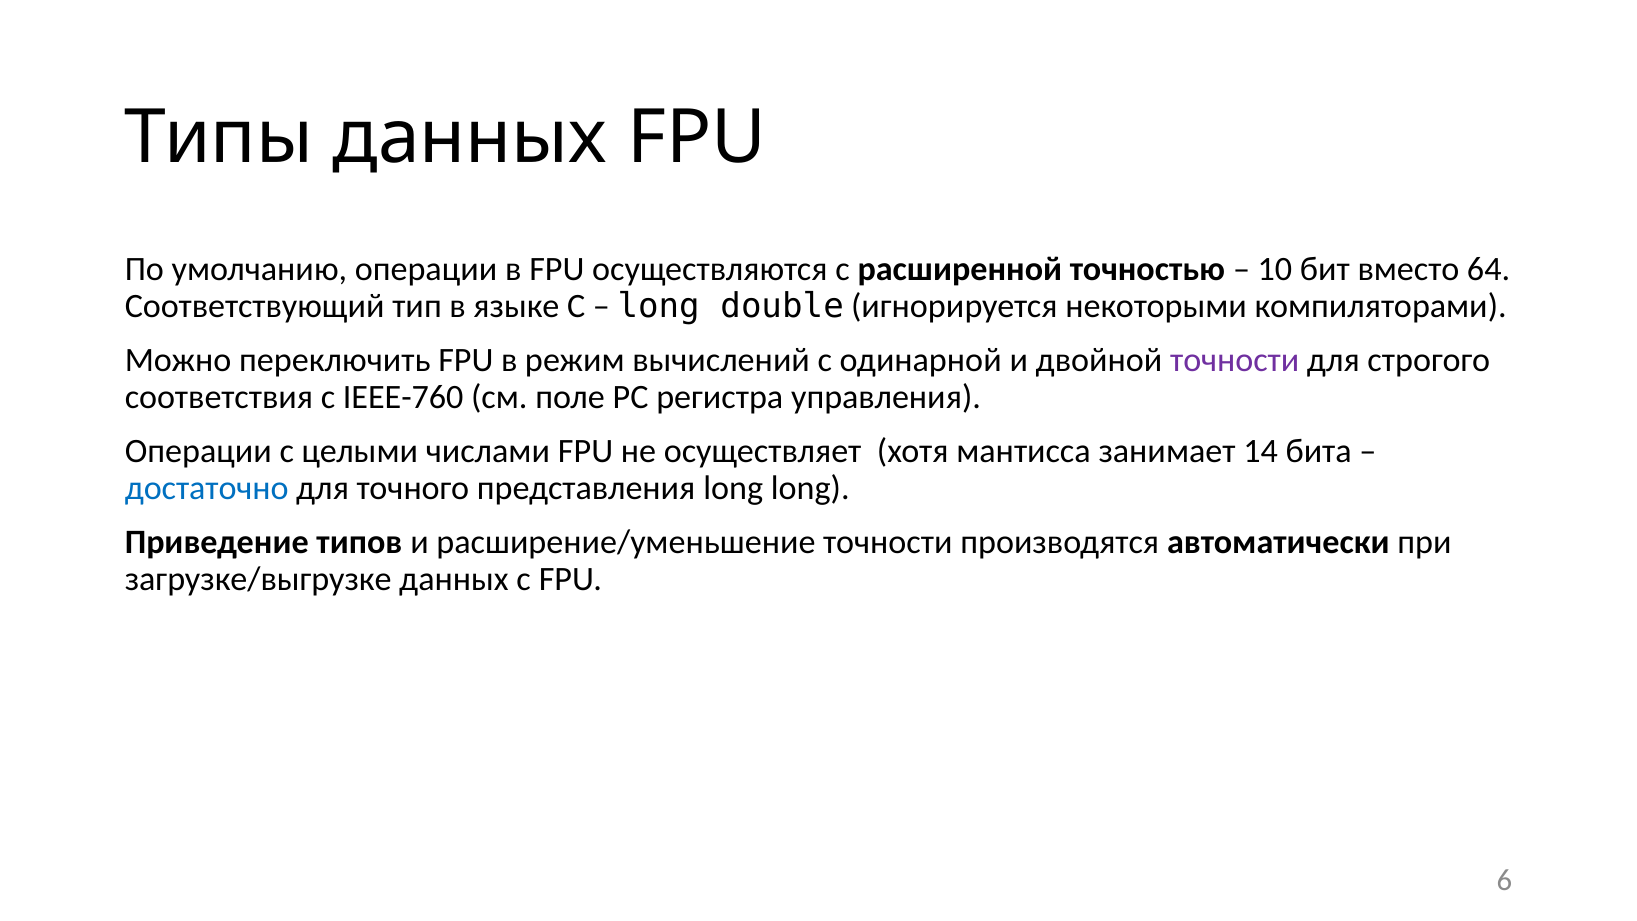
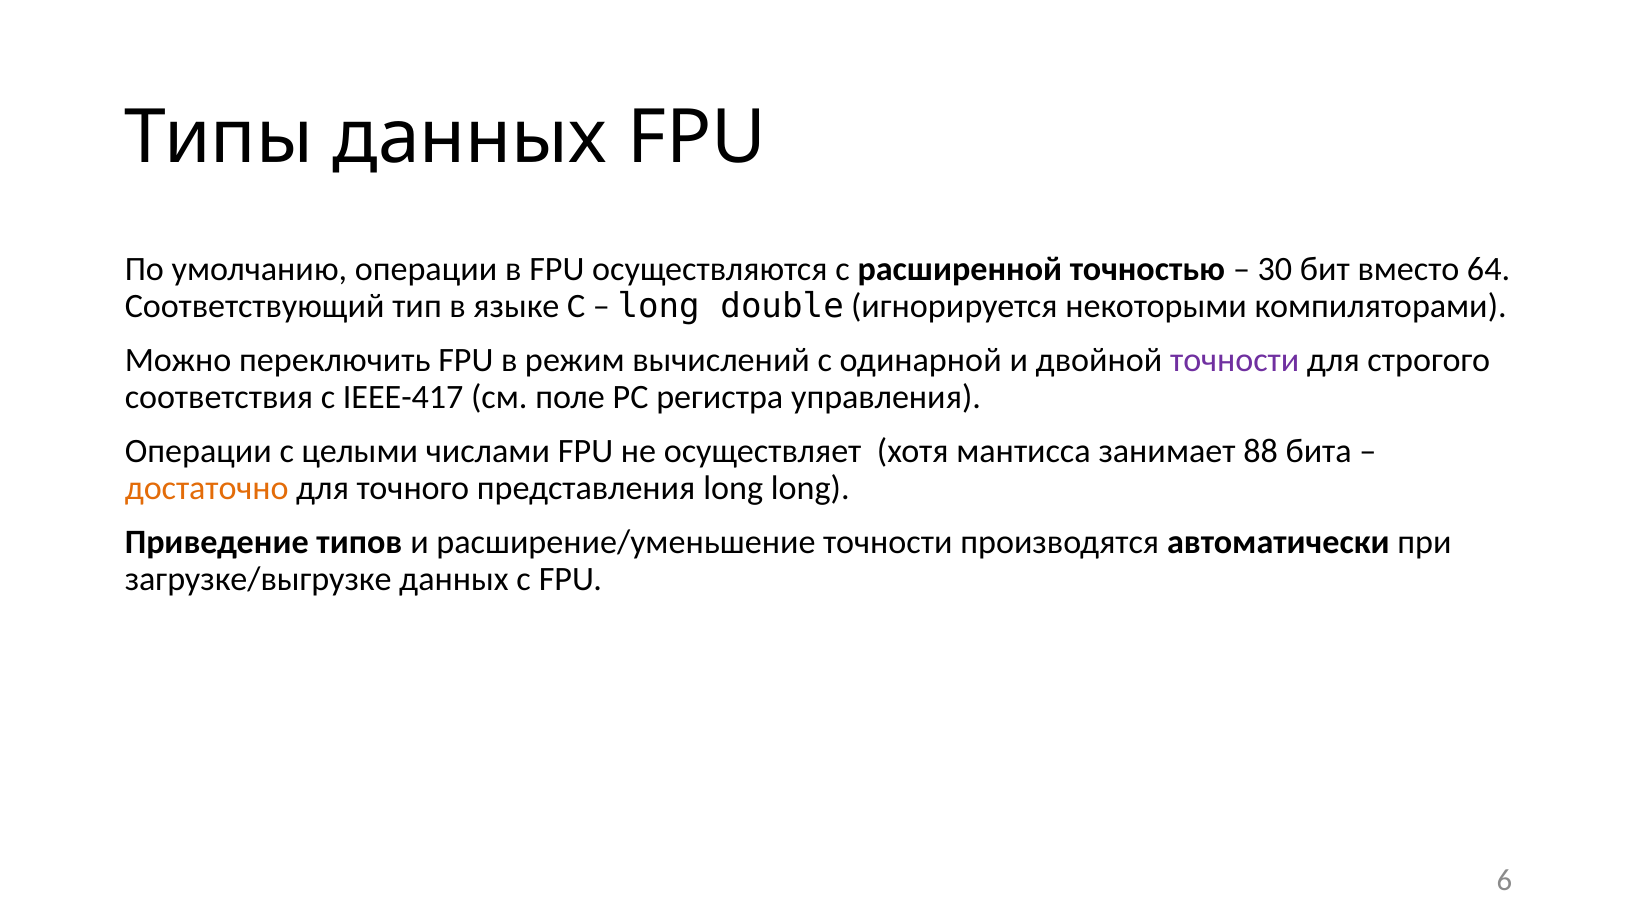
10: 10 -> 30
IEEE-760: IEEE-760 -> IEEE-417
14: 14 -> 88
достаточно colour: blue -> orange
